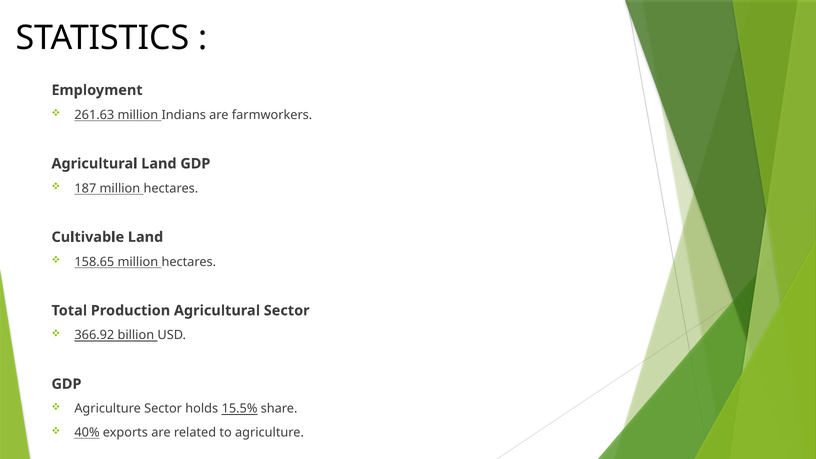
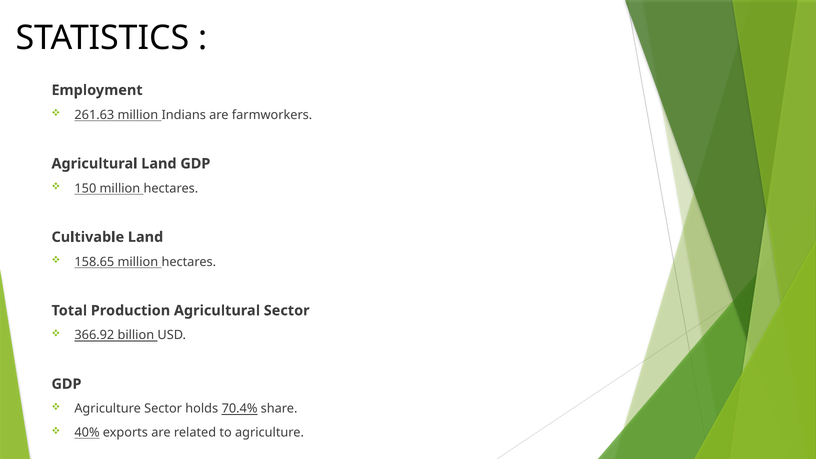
187: 187 -> 150
15.5%: 15.5% -> 70.4%
